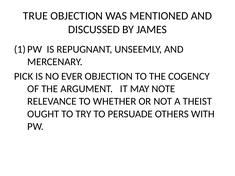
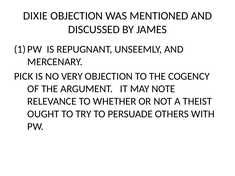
TRUE: TRUE -> DIXIE
EVER: EVER -> VERY
